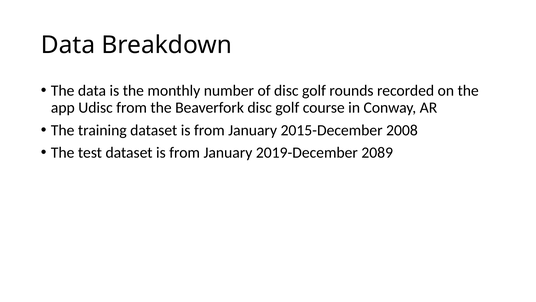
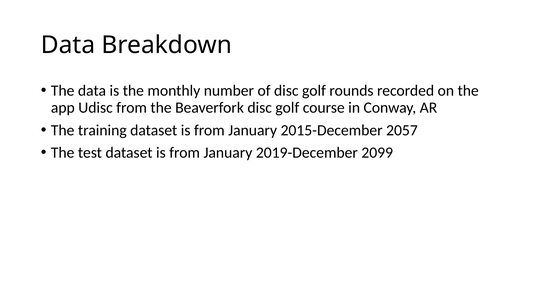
2008: 2008 -> 2057
2089: 2089 -> 2099
